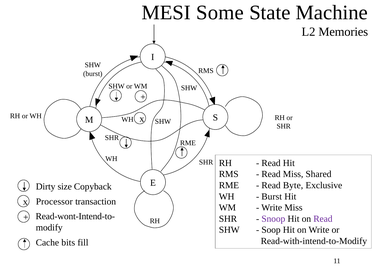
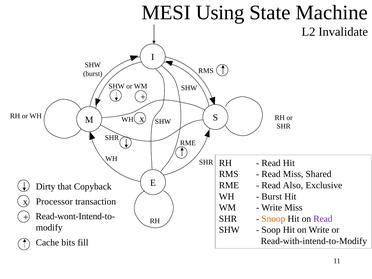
Some: Some -> Using
Memories: Memories -> Invalidate
Byte: Byte -> Also
size: size -> that
Snoop colour: purple -> orange
